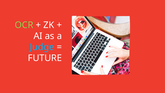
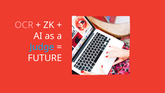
OCR colour: light green -> pink
